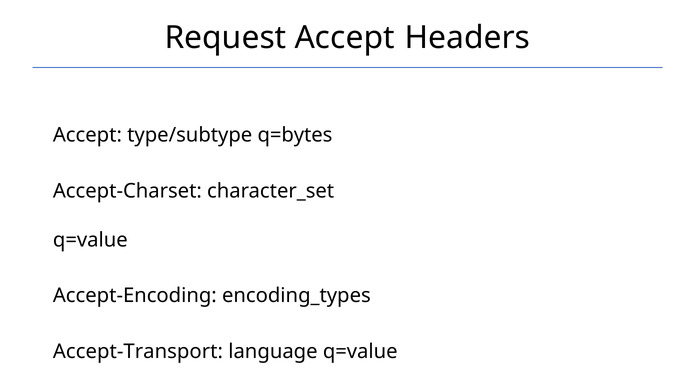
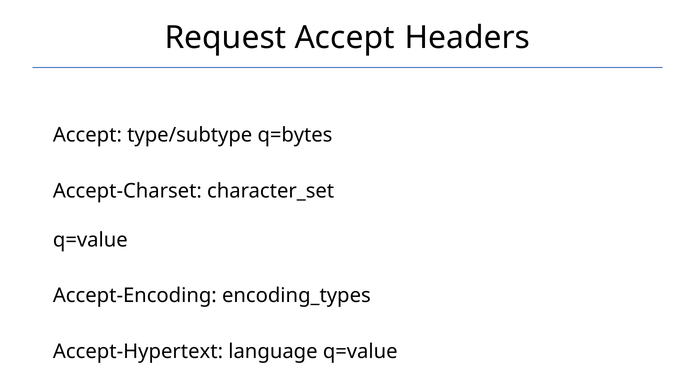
Accept-Transport: Accept-Transport -> Accept-Hypertext
